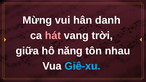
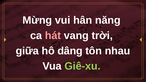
danh: danh -> năng
năng: năng -> dâng
Giê-xu colour: light blue -> light green
